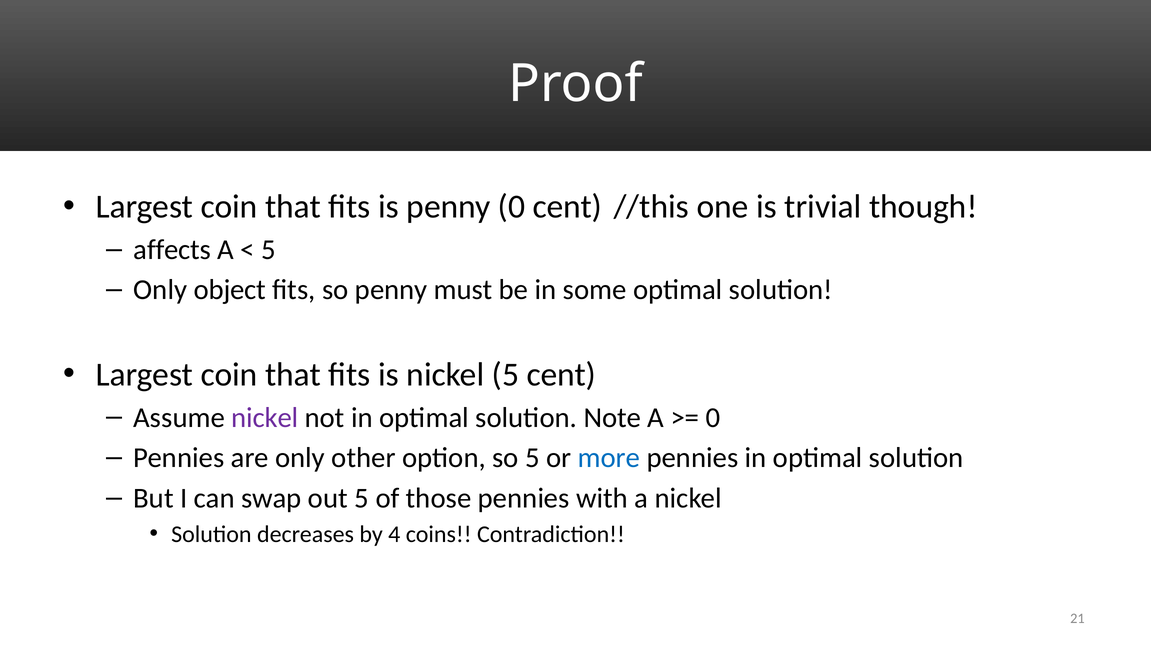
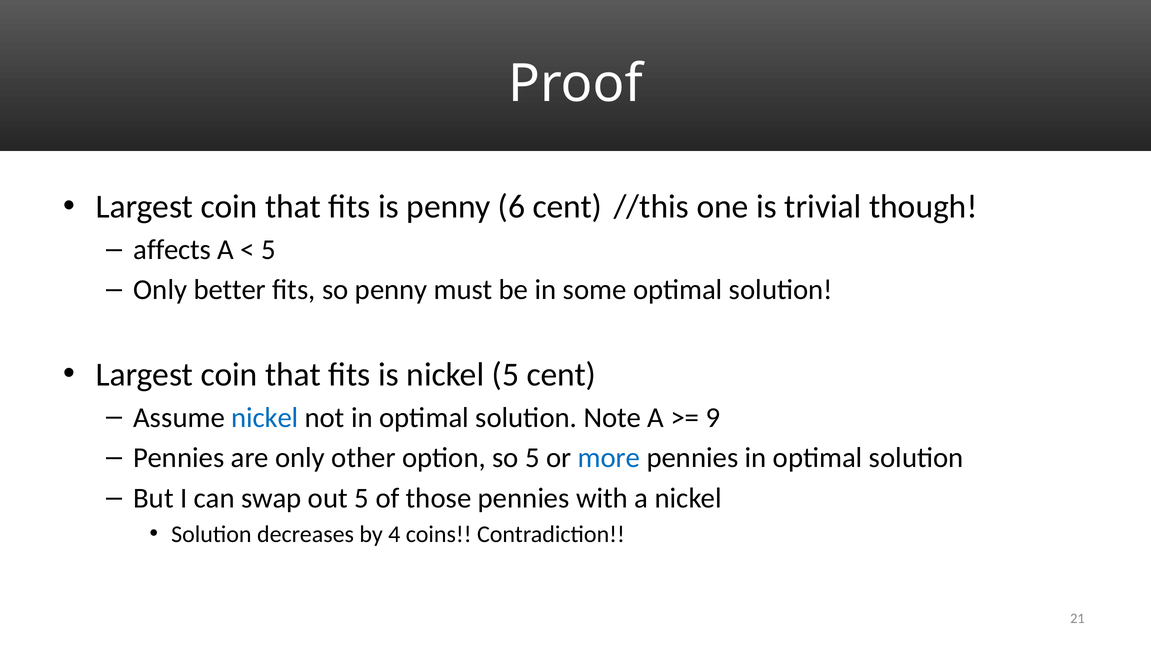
penny 0: 0 -> 6
object: object -> better
nickel at (265, 417) colour: purple -> blue
0 at (713, 417): 0 -> 9
